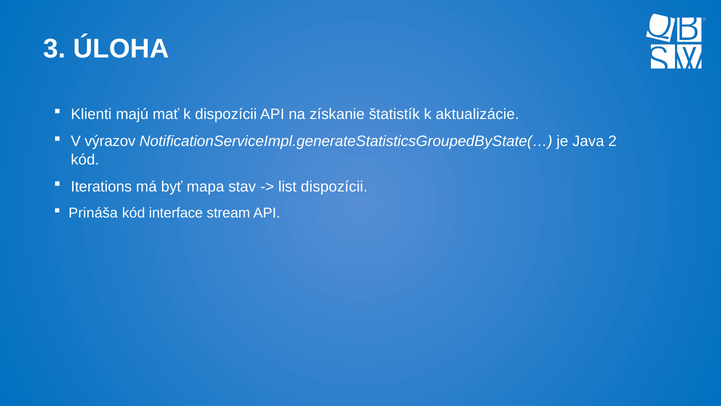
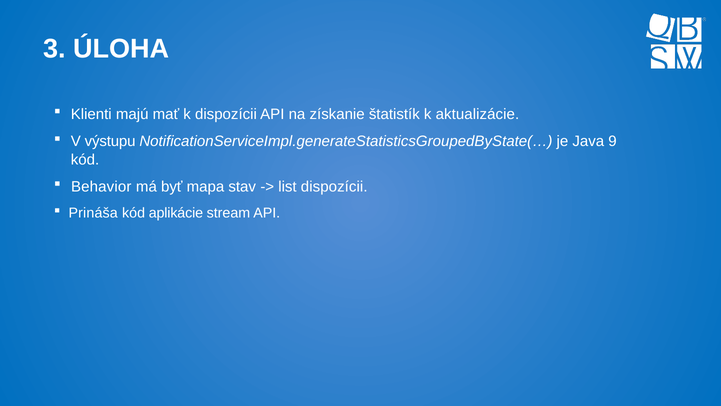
výrazov: výrazov -> výstupu
2: 2 -> 9
Iterations: Iterations -> Behavior
interface: interface -> aplikácie
